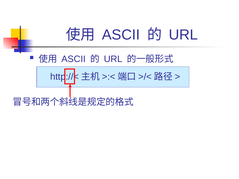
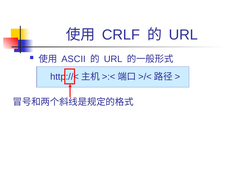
ASCII at (121, 35): ASCII -> CRLF
